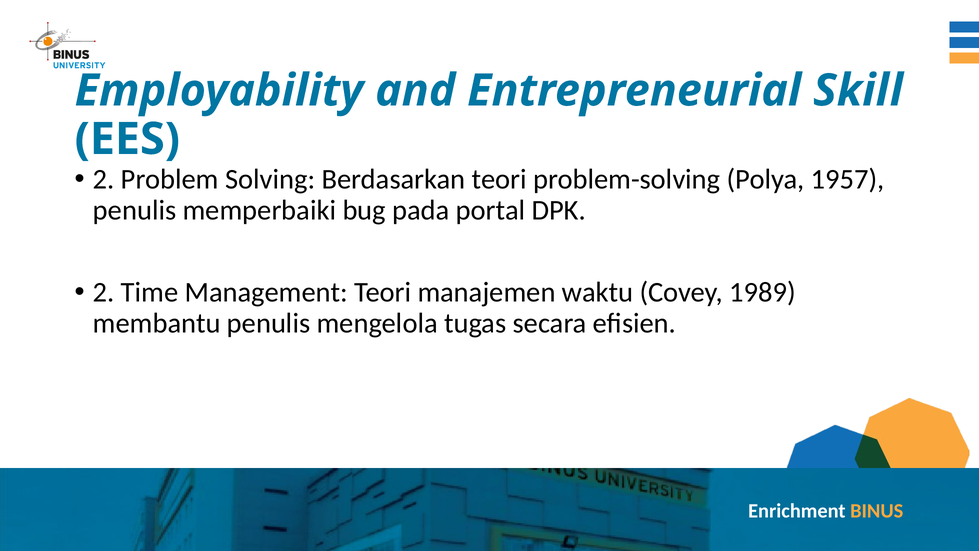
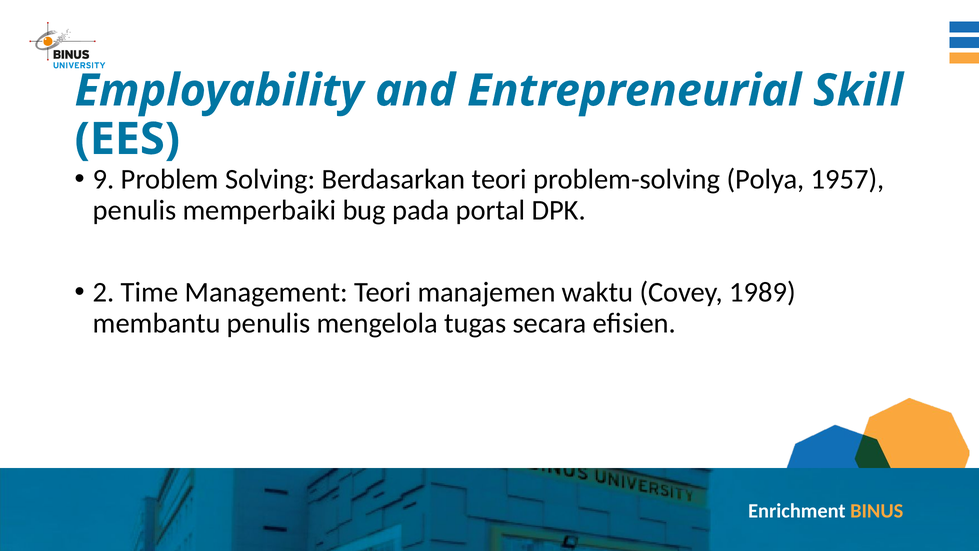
2 at (104, 179): 2 -> 9
